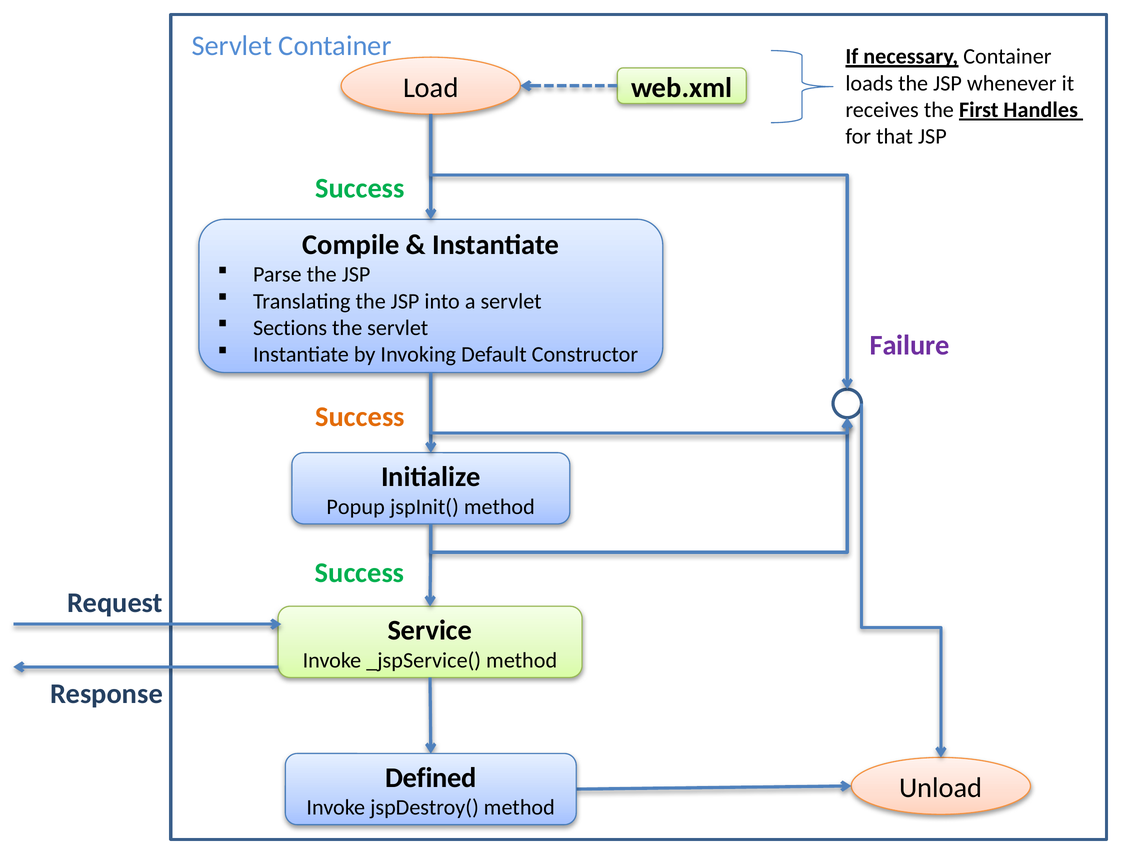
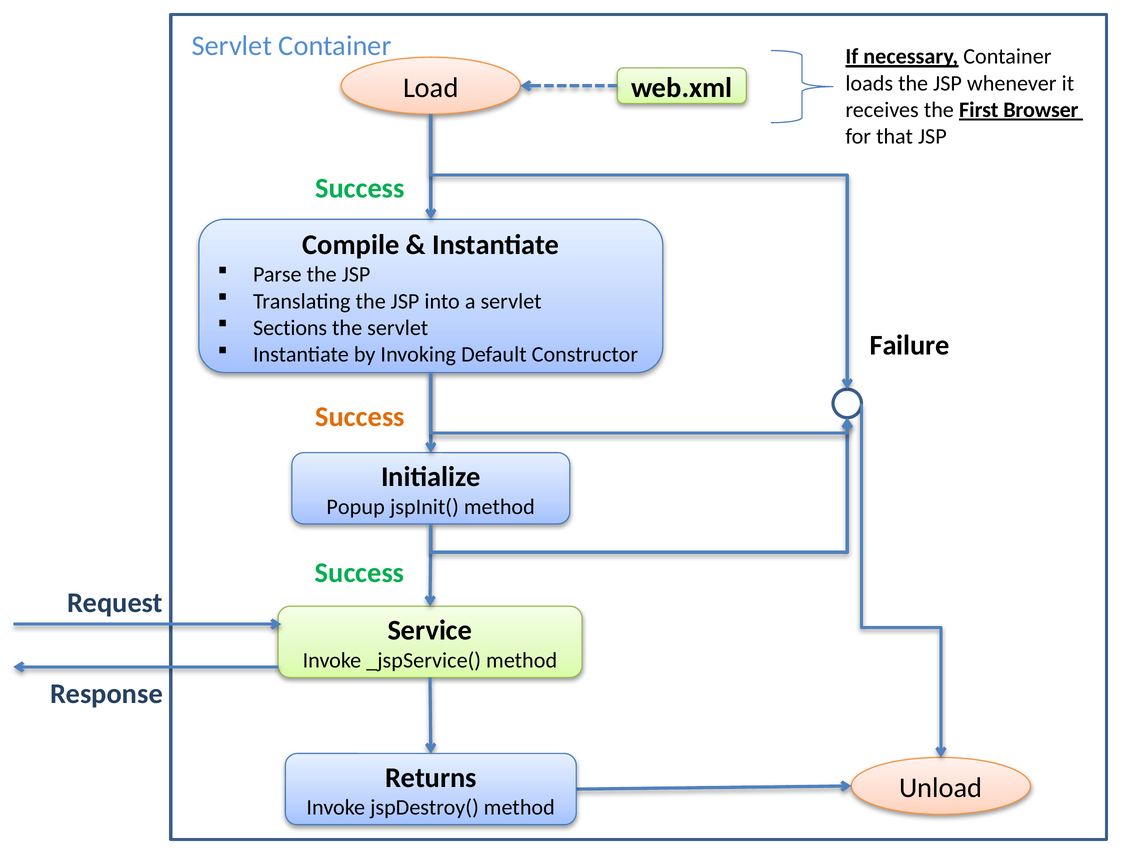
Handles: Handles -> Browser
Failure colour: purple -> black
Defined: Defined -> Returns
